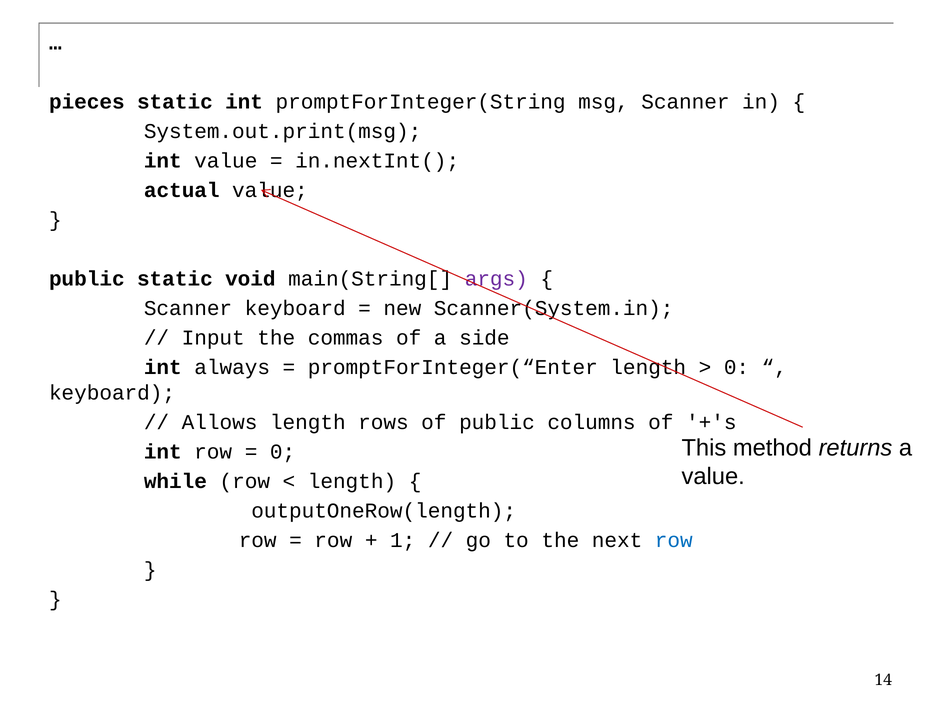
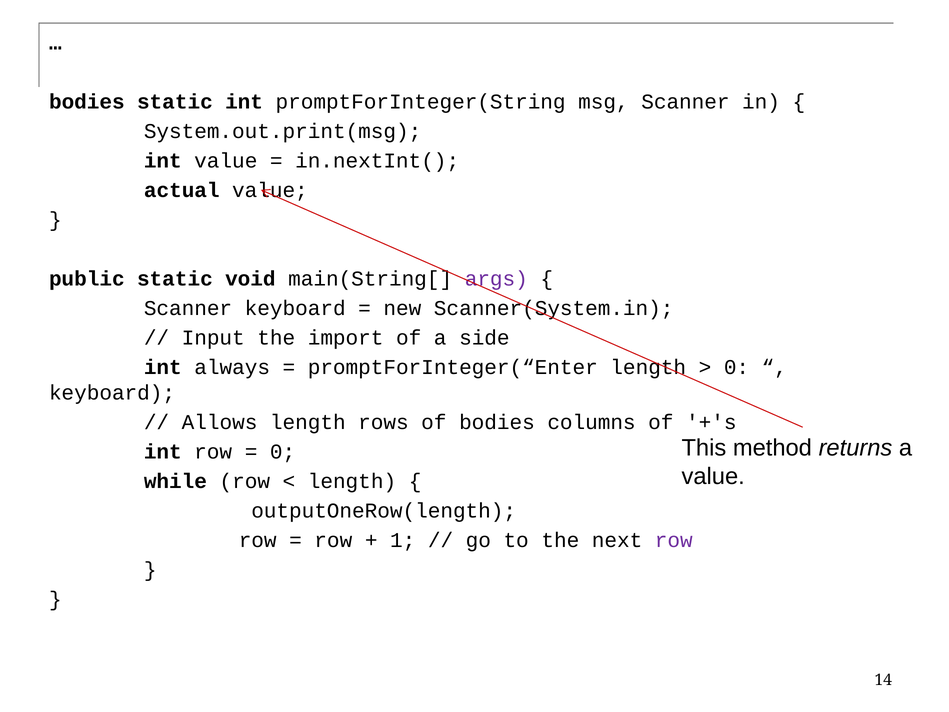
pieces at (87, 102): pieces -> bodies
commas: commas -> import
of public: public -> bodies
row at (674, 540) colour: blue -> purple
